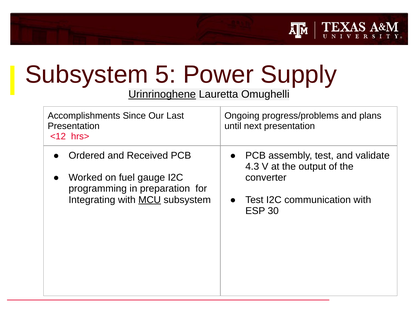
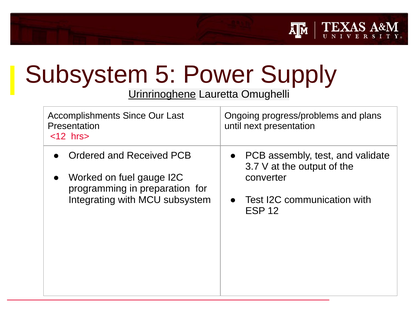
4.3: 4.3 -> 3.7
MCU underline: present -> none
30: 30 -> 12
